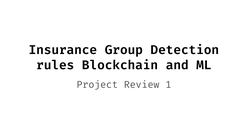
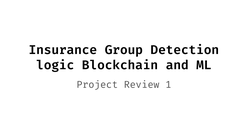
rules: rules -> logic
